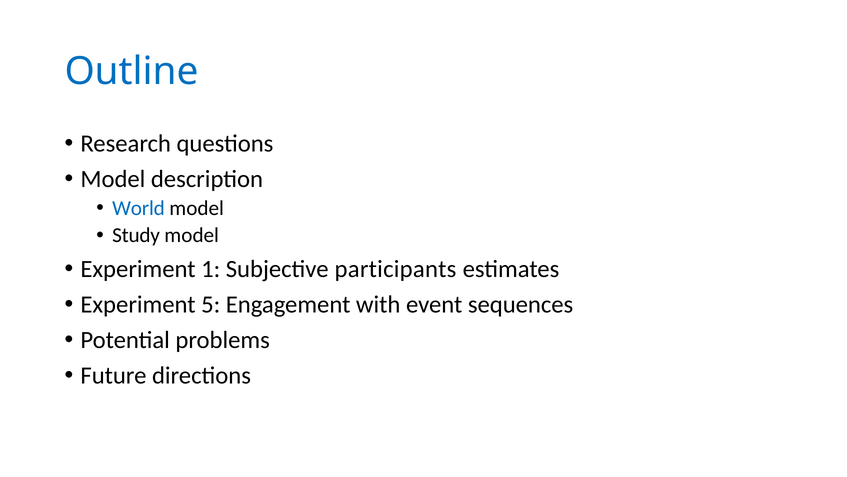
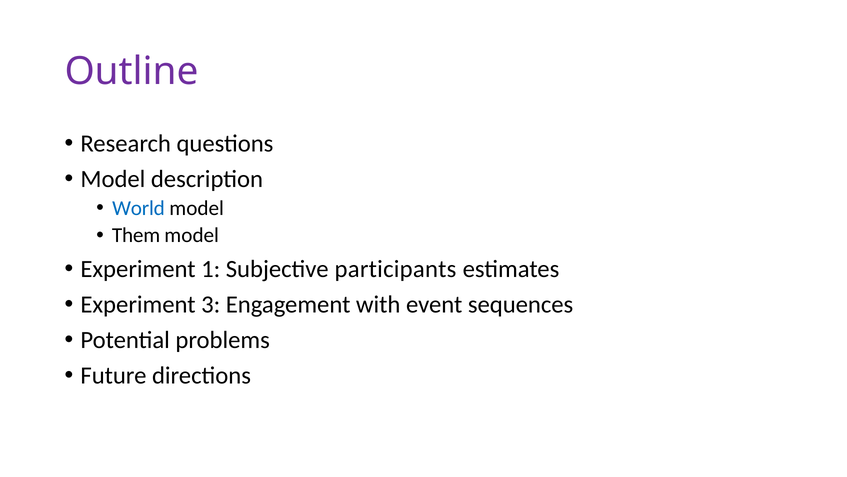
Outline colour: blue -> purple
Study: Study -> Them
5: 5 -> 3
